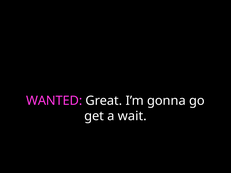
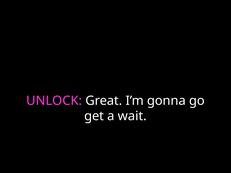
WANTED: WANTED -> UNLOCK
